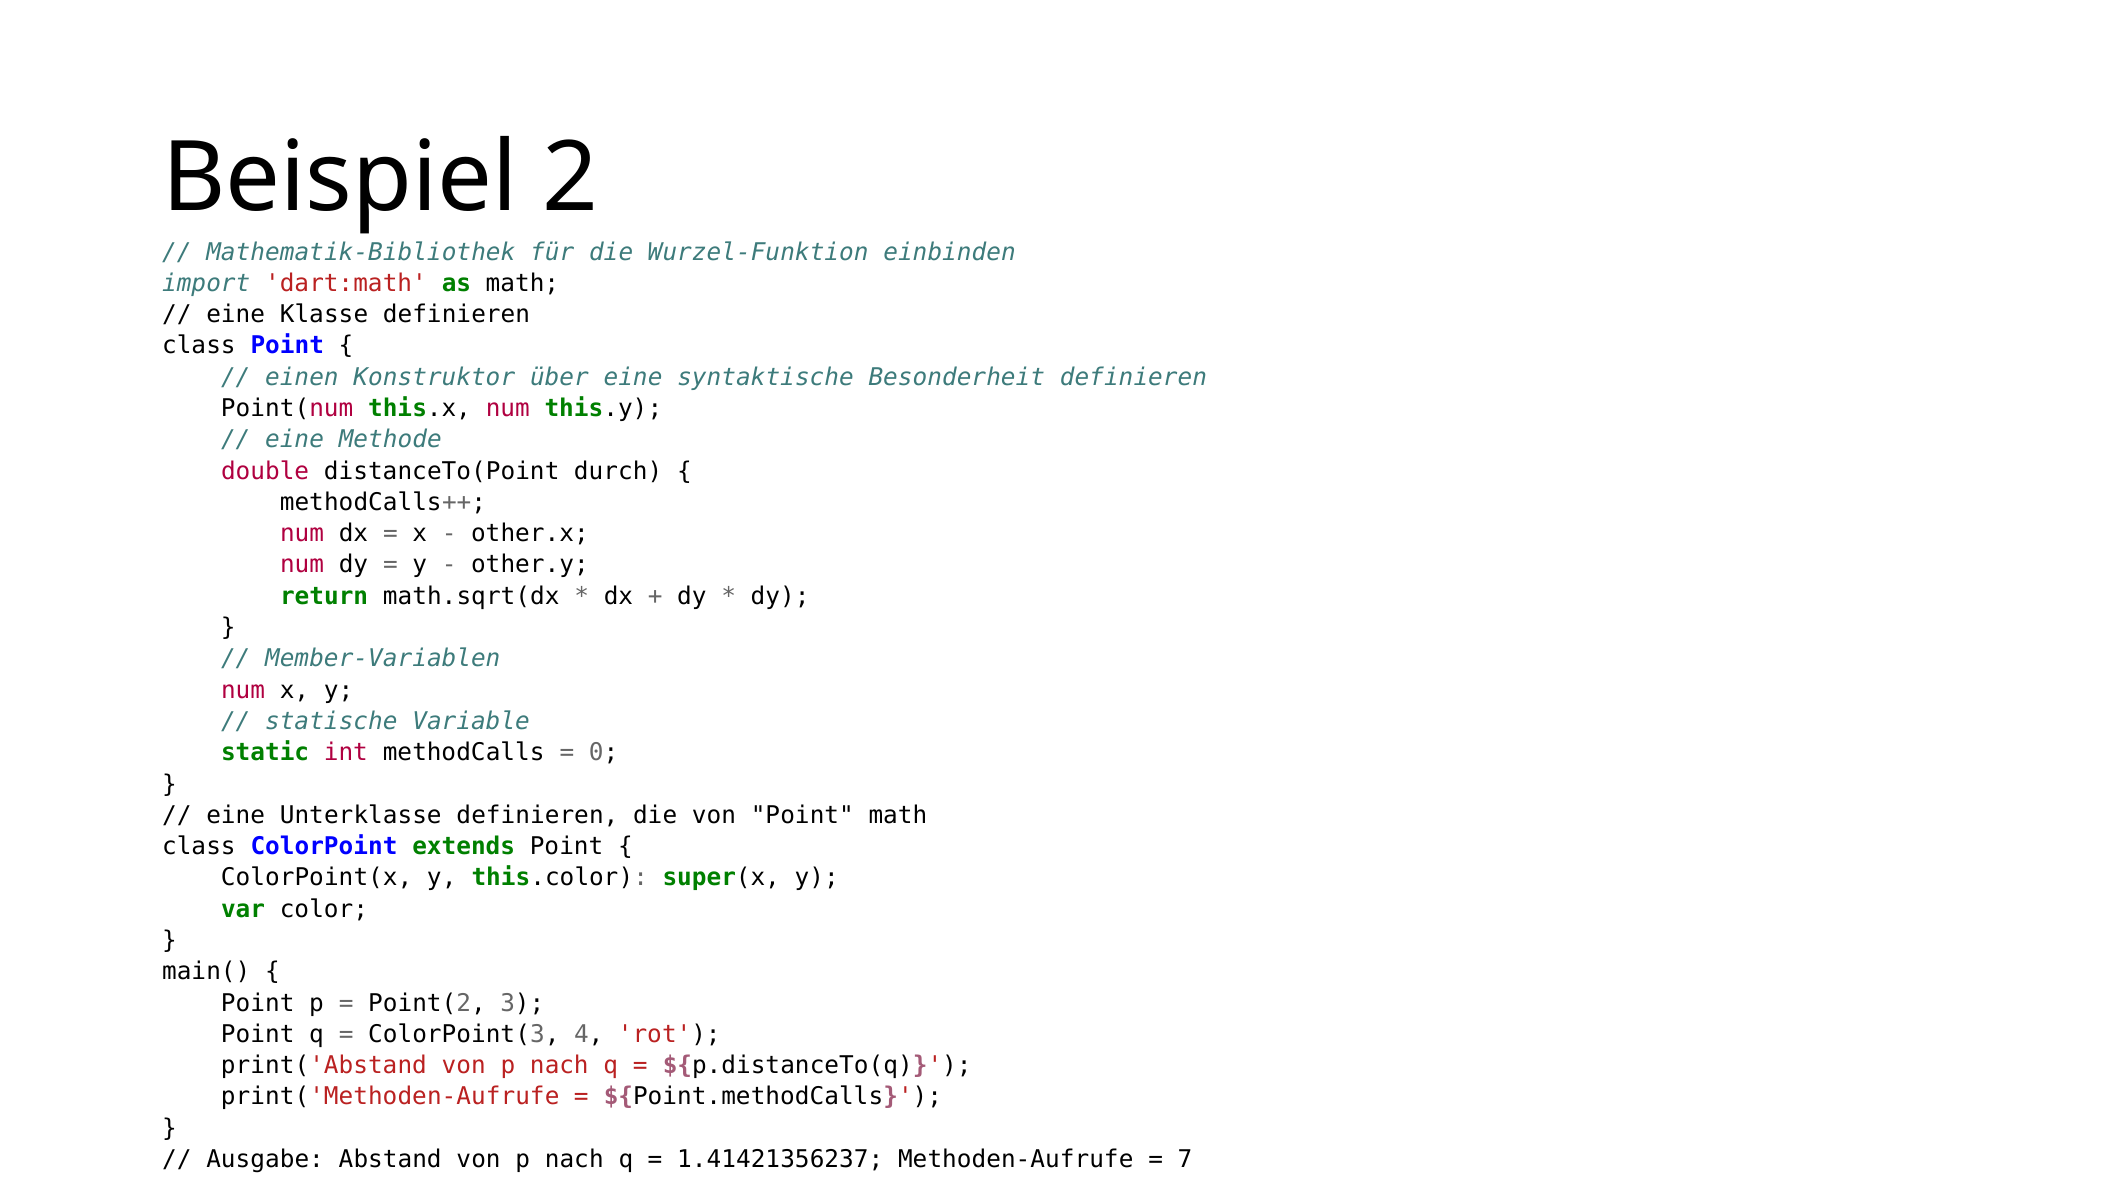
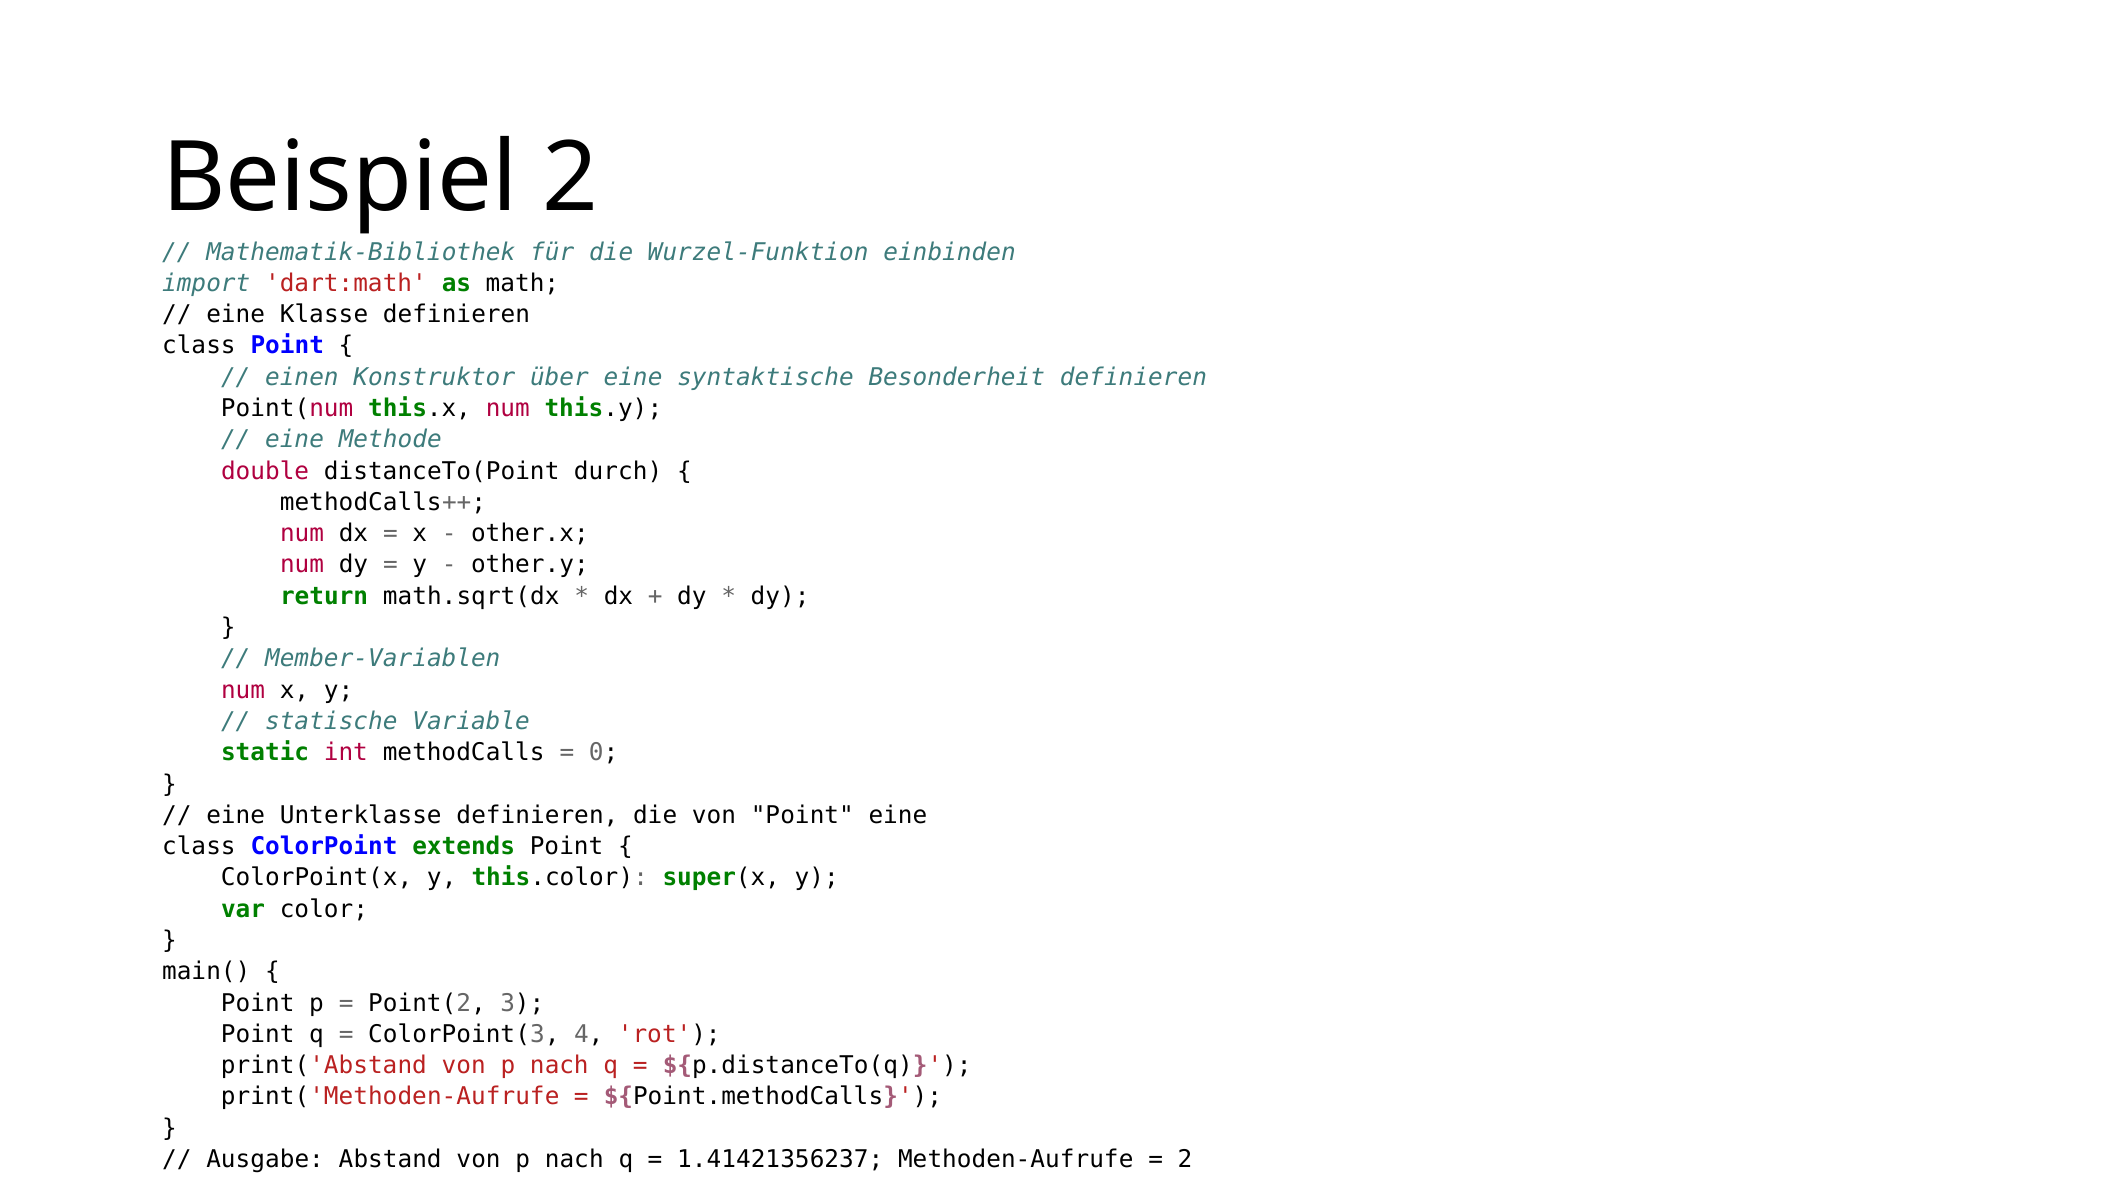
Point math: math -> eine
7 at (1185, 1159): 7 -> 2
